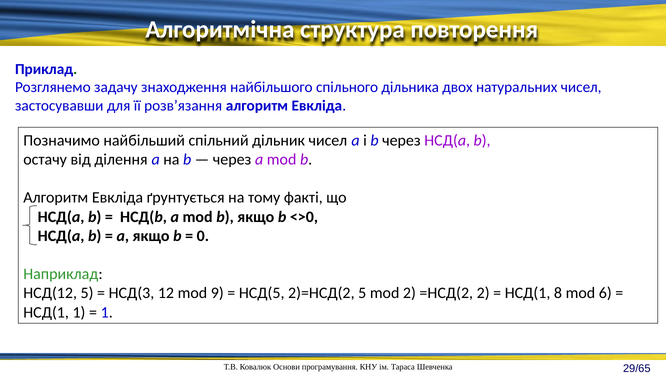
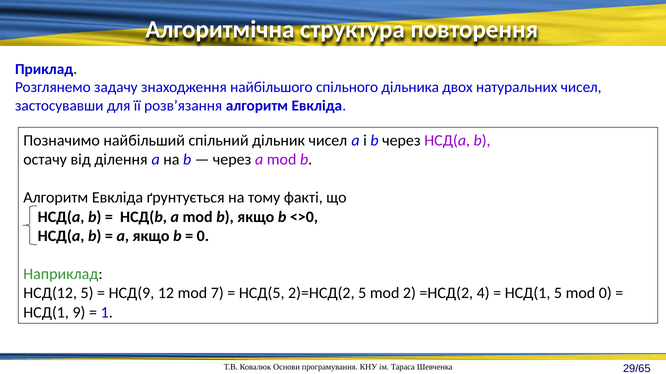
НСД(3: НСД(3 -> НСД(9
9: 9 -> 7
=НСД(2 2: 2 -> 4
НСД(1 8: 8 -> 5
mod 6: 6 -> 0
НСД(1 1: 1 -> 9
